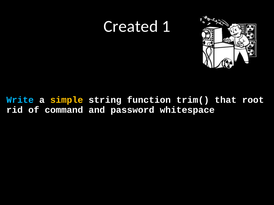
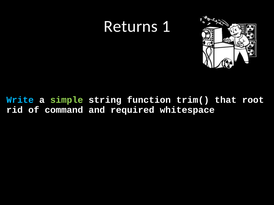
Created: Created -> Returns
simple colour: yellow -> light green
password: password -> required
